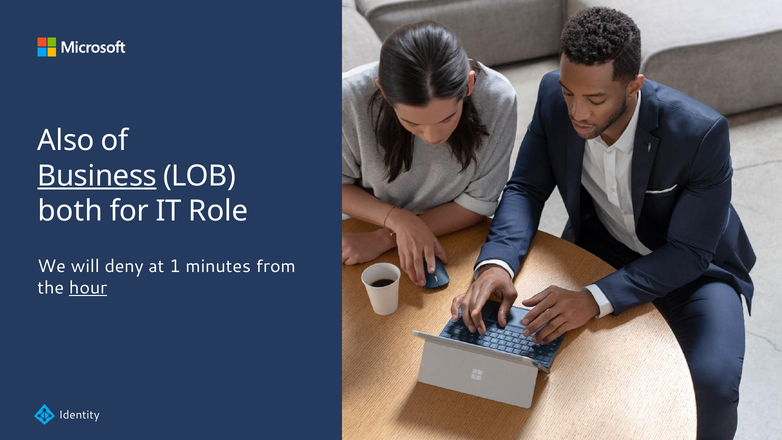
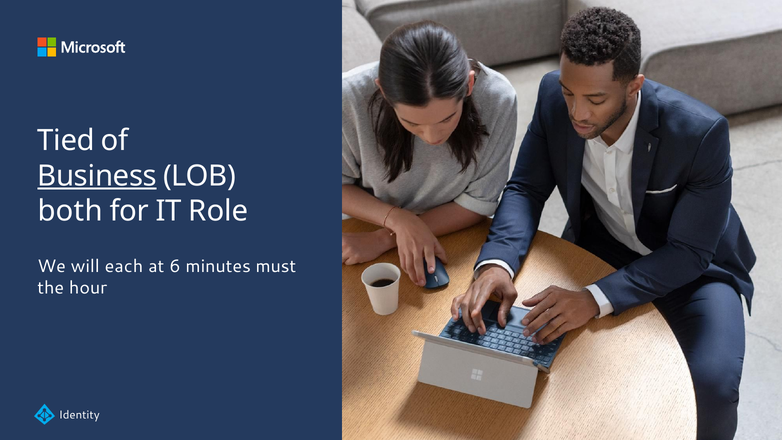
Also: Also -> Tied
deny: deny -> each
1: 1 -> 6
from: from -> must
hour underline: present -> none
